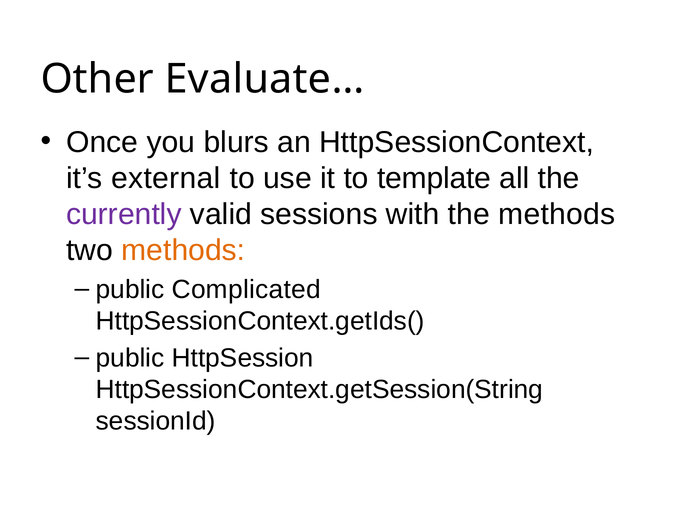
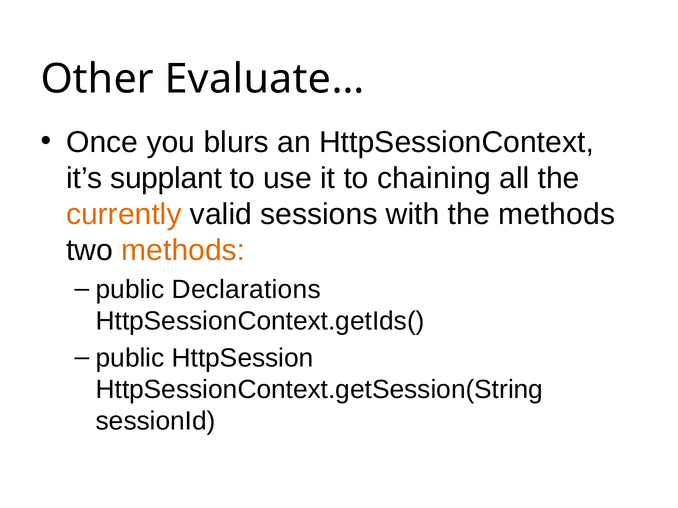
external: external -> supplant
template: template -> chaining
currently colour: purple -> orange
Complicated: Complicated -> Declarations
